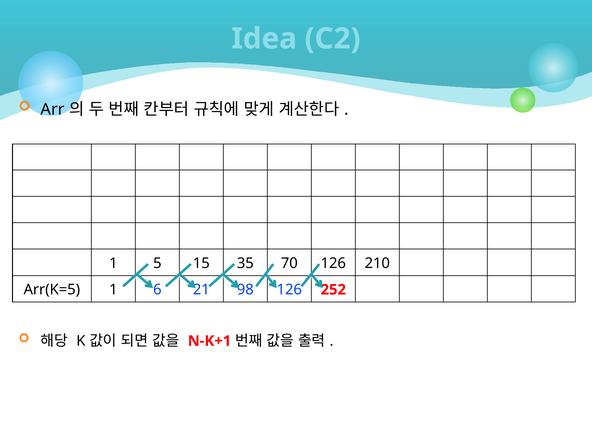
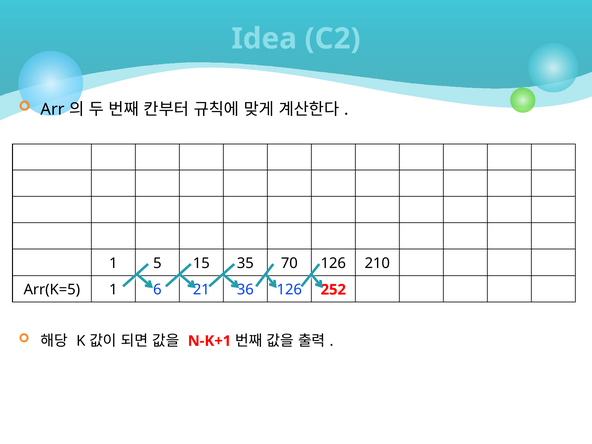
98 at (245, 290): 98 -> 36
